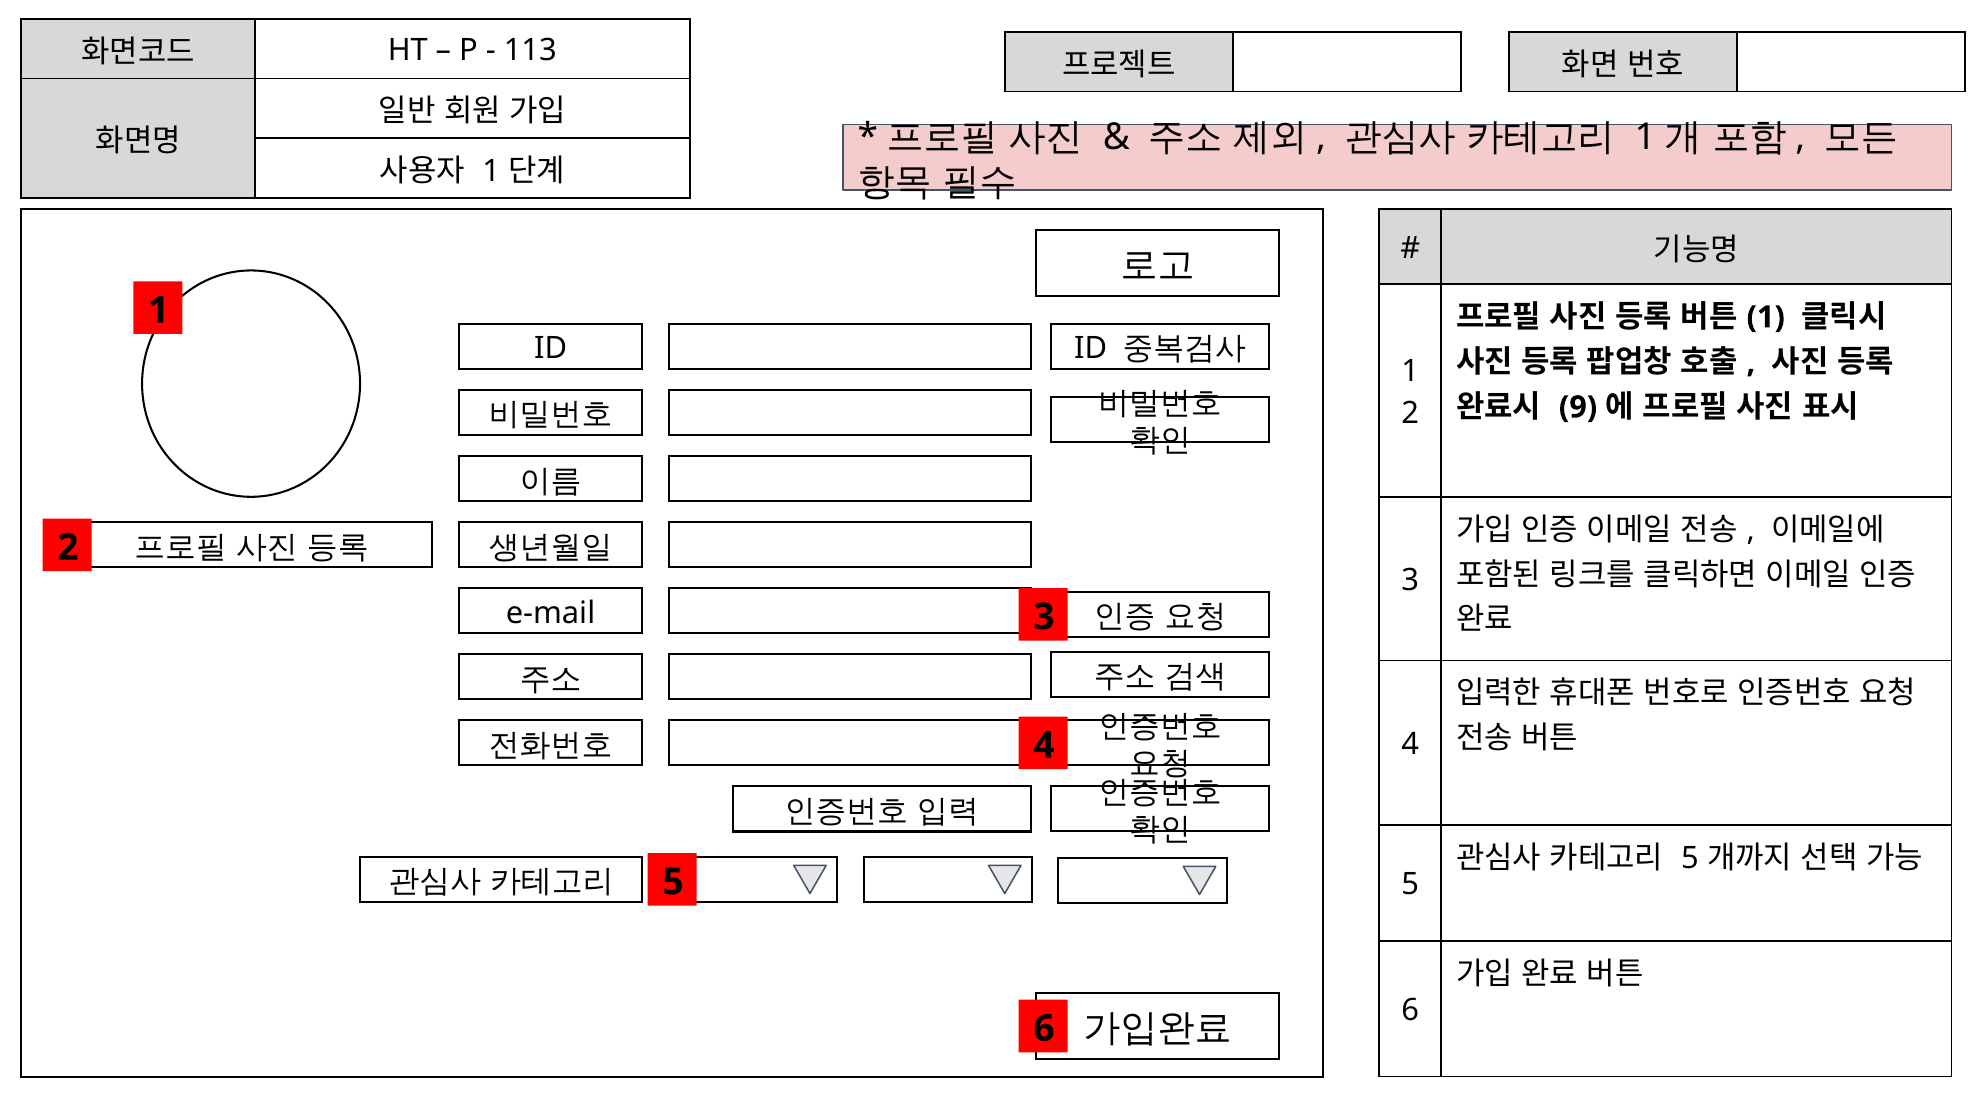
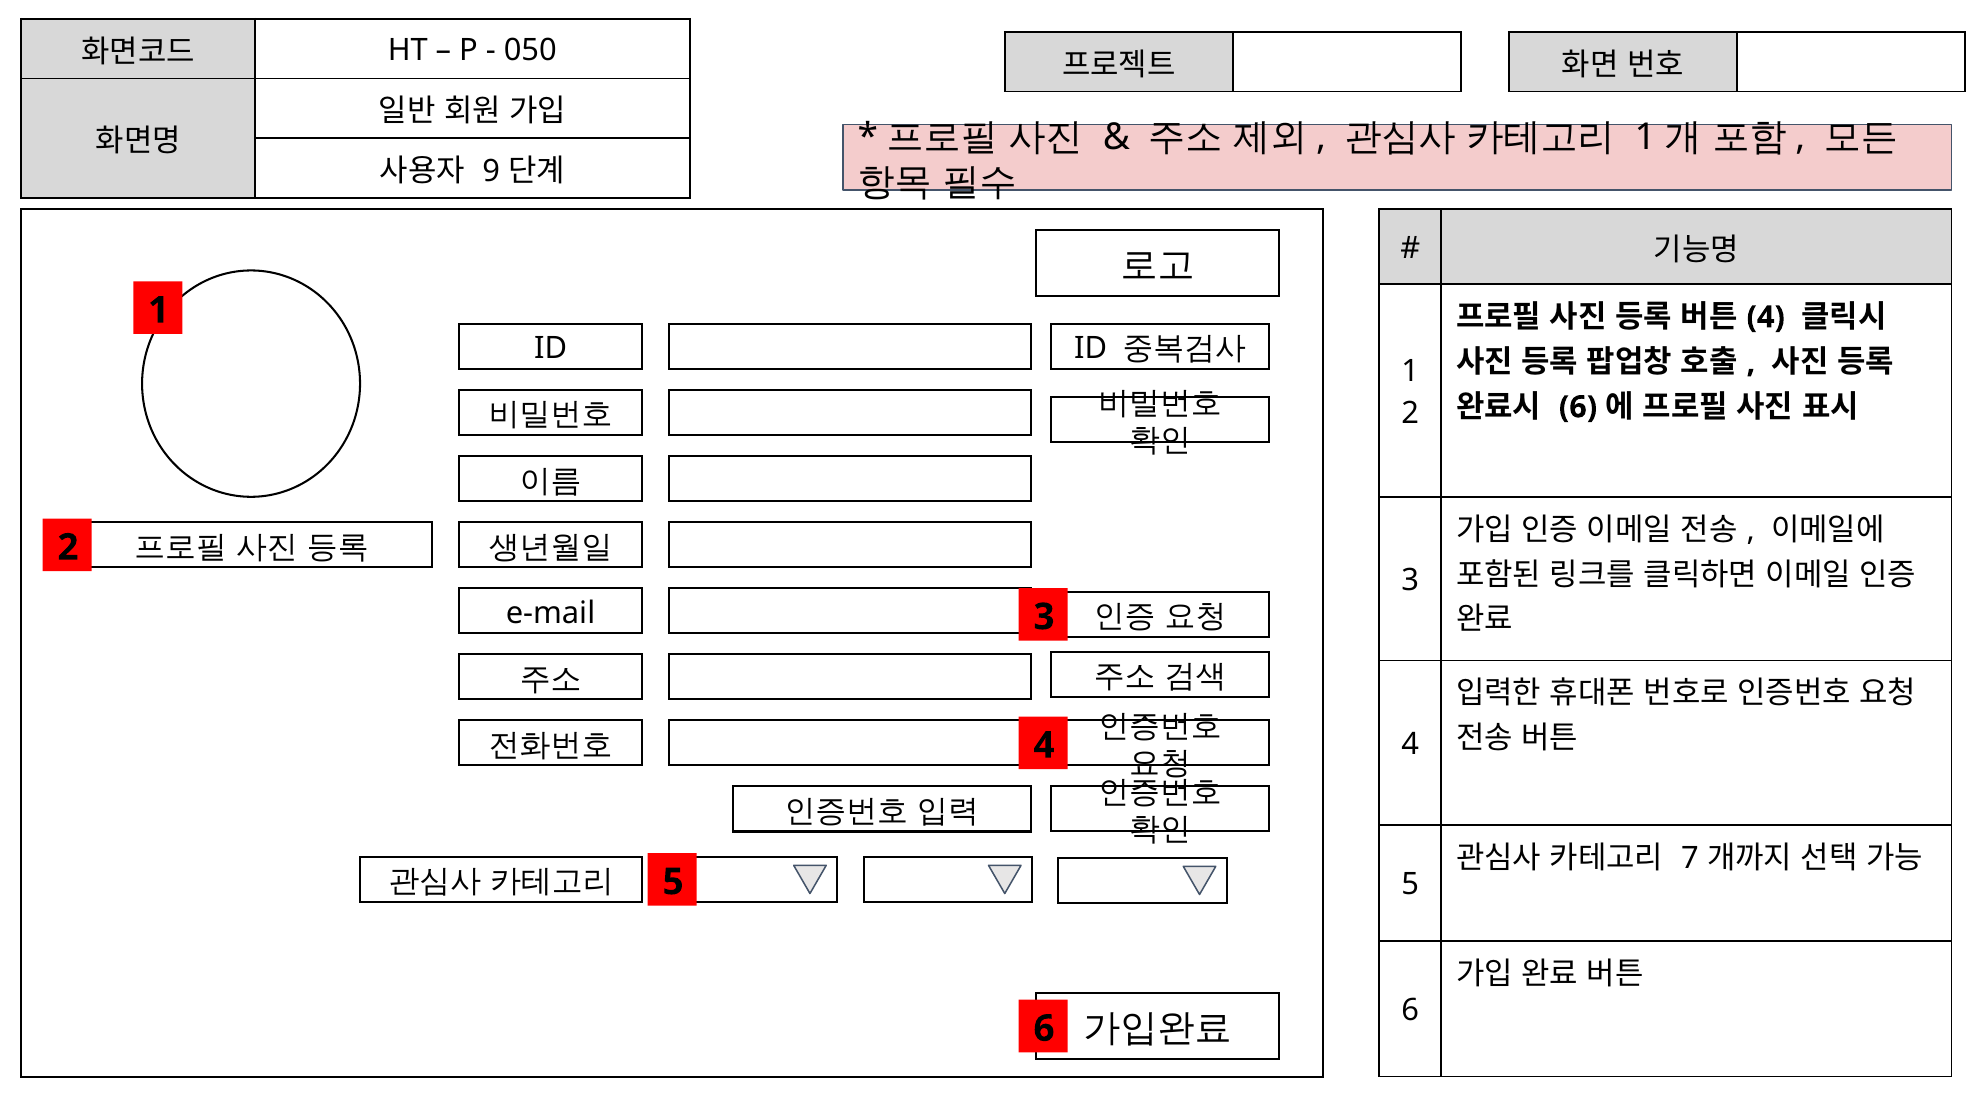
113: 113 -> 050
1 at (491, 171): 1 -> 9
1 at (1766, 317): 1 -> 4
9 at (1578, 407): 9 -> 6
5 at (1690, 858): 5 -> 7
